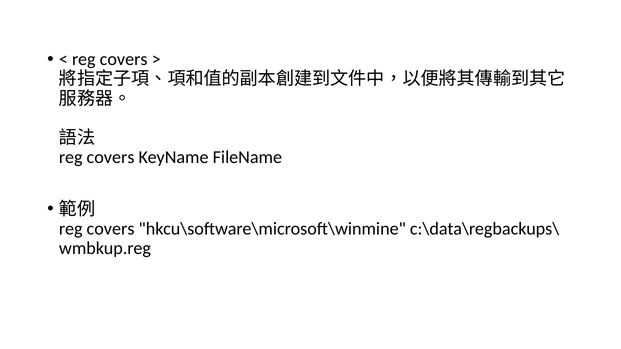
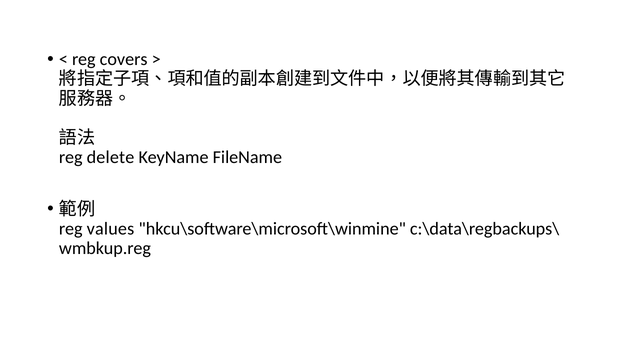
covers at (111, 157): covers -> delete
covers at (111, 229): covers -> values
